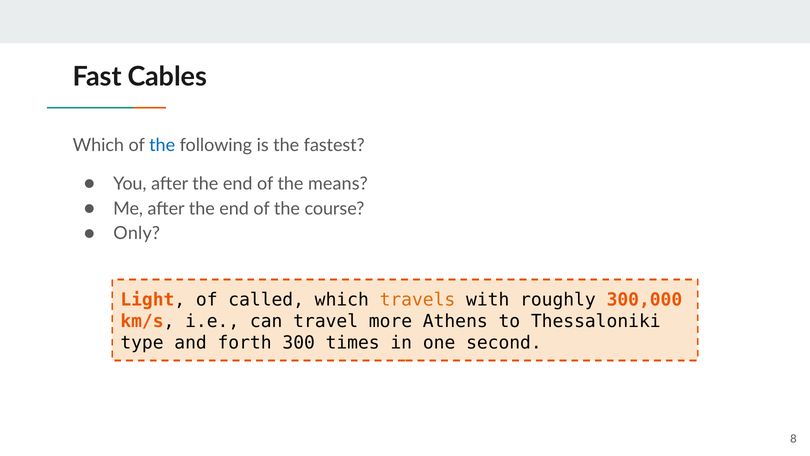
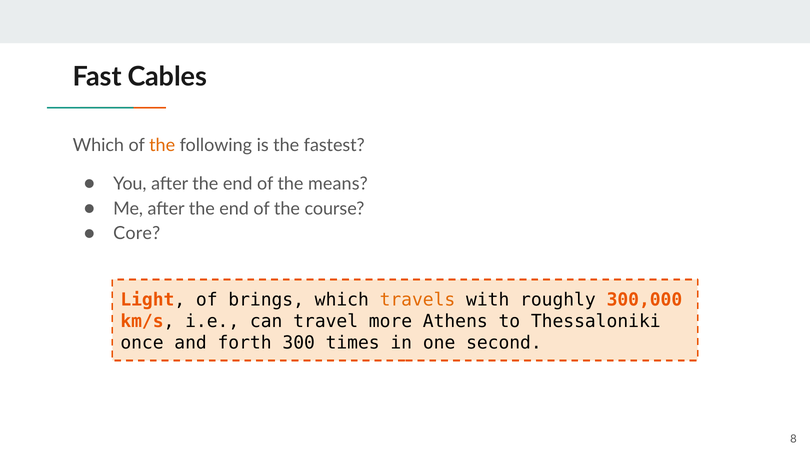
the at (162, 145) colour: blue -> orange
Only: Only -> Core
called: called -> brings
type: type -> once
